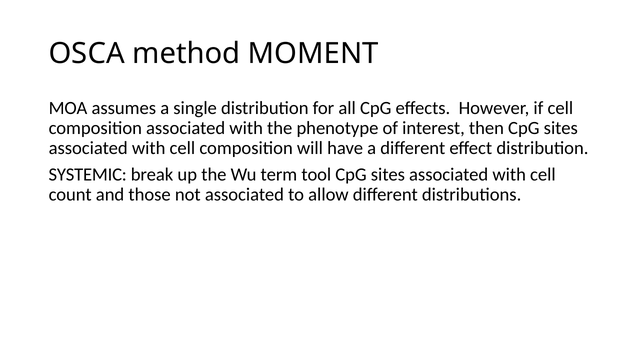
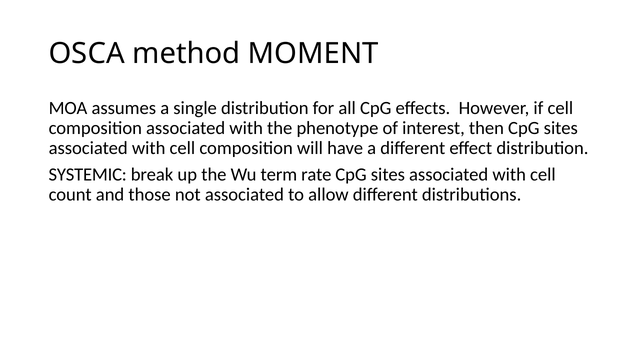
tool: tool -> rate
